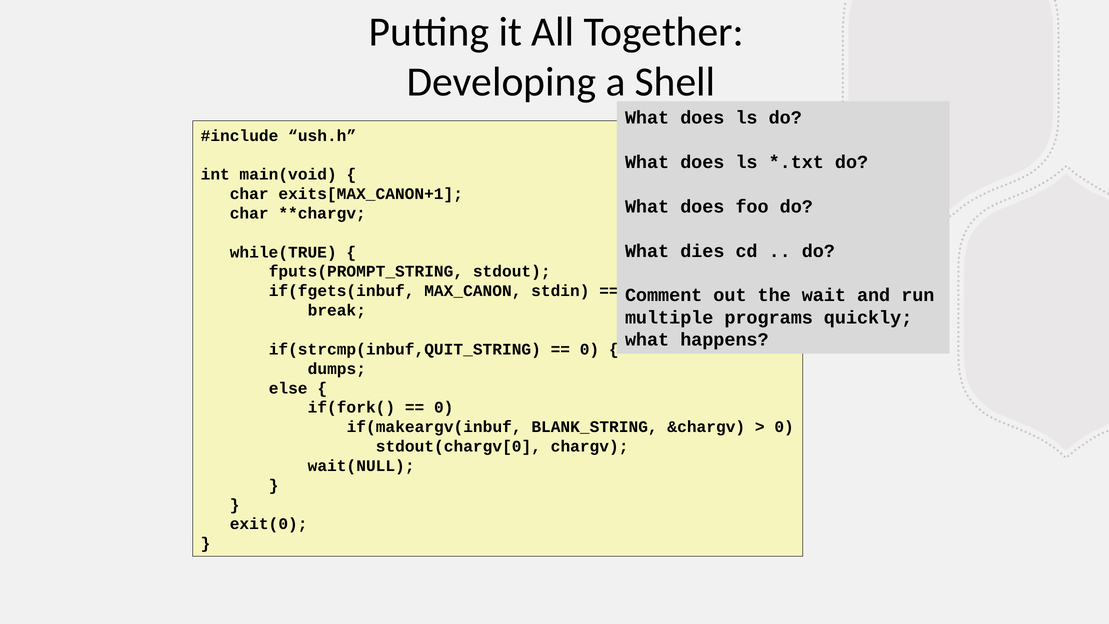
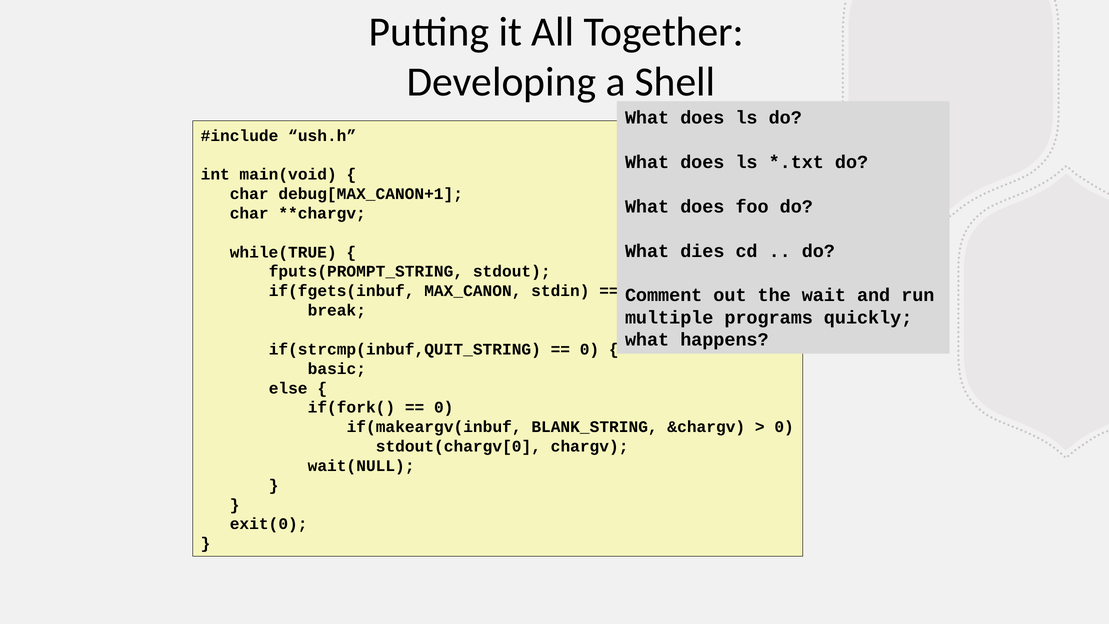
exits[MAX_CANON+1: exits[MAX_CANON+1 -> debug[MAX_CANON+1
dumps: dumps -> basic
